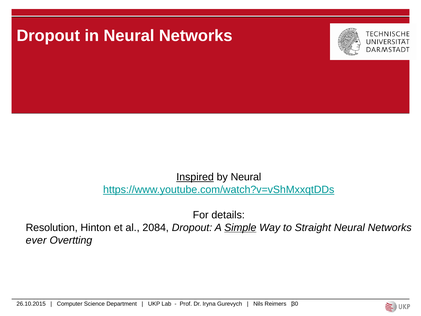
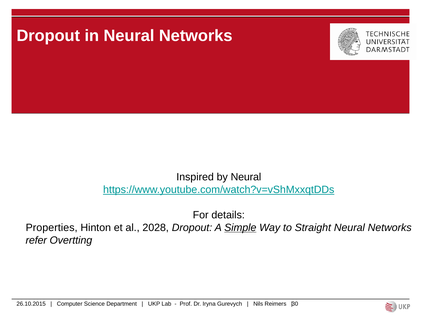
Inspired underline: present -> none
Resolution: Resolution -> Properties
2084: 2084 -> 2028
ever: ever -> refer
